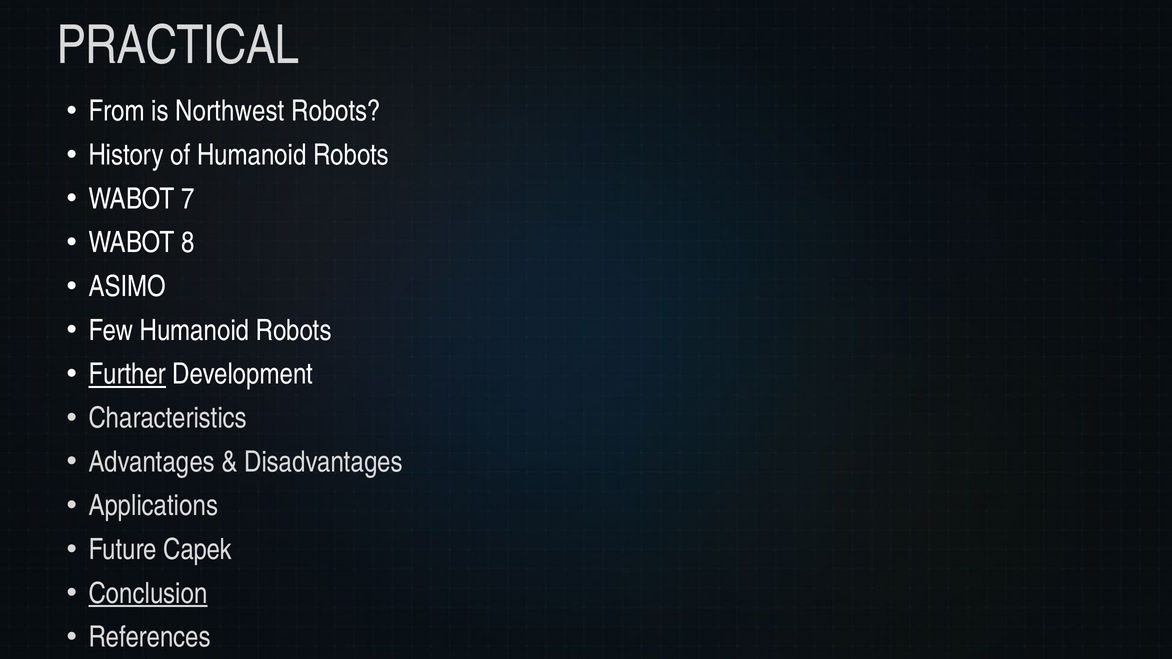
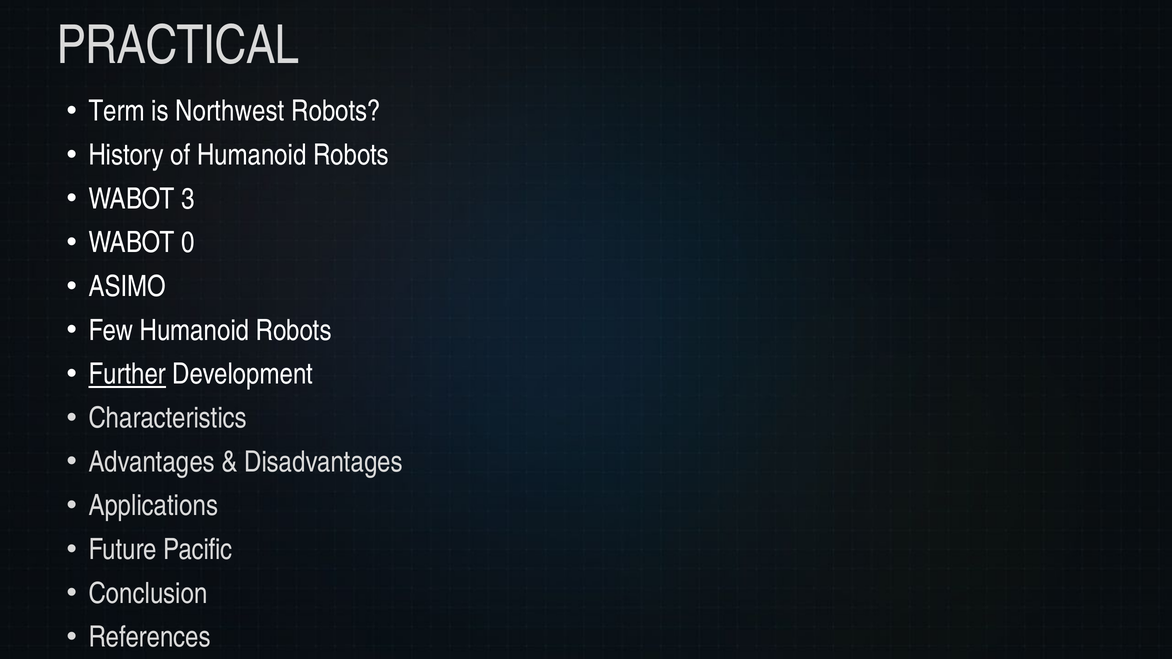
From: From -> Term
7: 7 -> 3
8: 8 -> 0
Capek: Capek -> Pacific
Conclusion underline: present -> none
